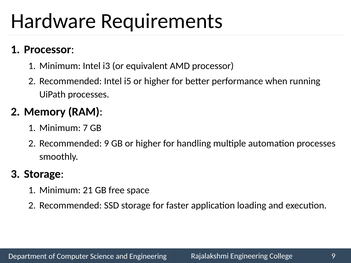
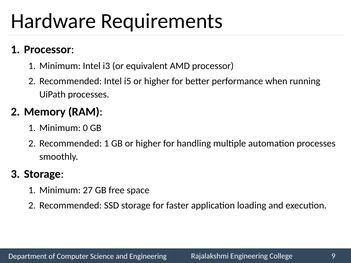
7: 7 -> 0
Recommended 9: 9 -> 1
21: 21 -> 27
